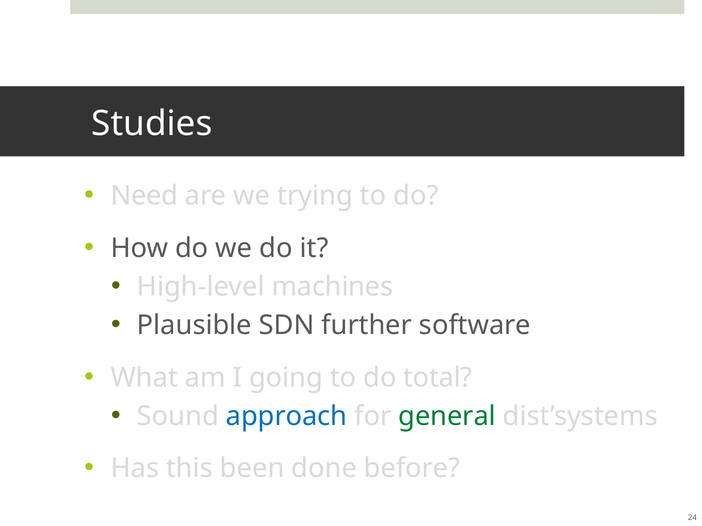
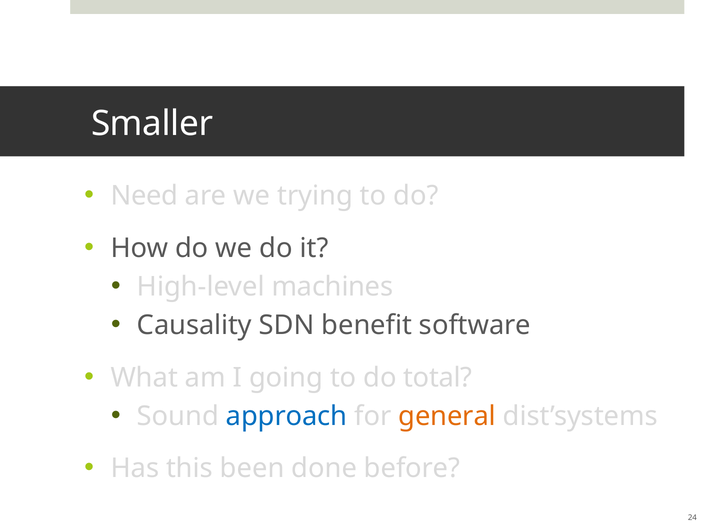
Studies: Studies -> Smaller
Plausible: Plausible -> Causality
further: further -> benefit
general colour: green -> orange
